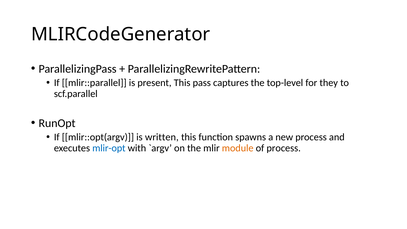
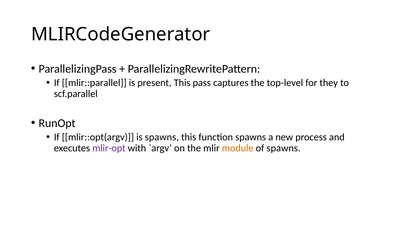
is written: written -> spawns
mlir-opt colour: blue -> purple
of process: process -> spawns
